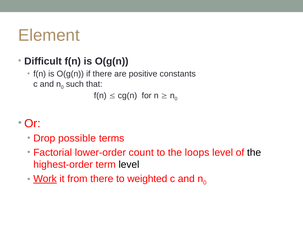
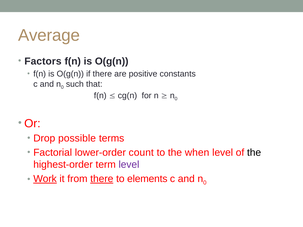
Element: Element -> Average
Difficult: Difficult -> Factors
loops: loops -> when
level at (129, 165) colour: black -> purple
there at (102, 179) underline: none -> present
weighted: weighted -> elements
